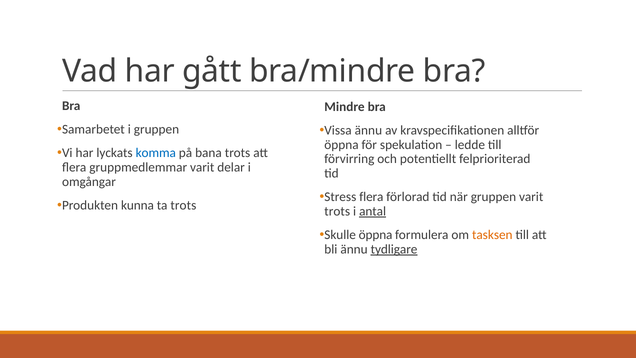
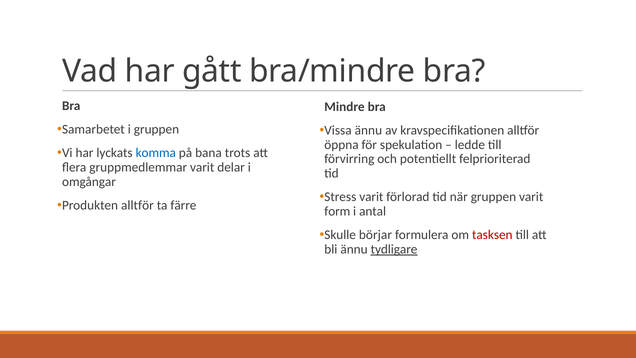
Stress flera: flera -> varit
Produkten kunna: kunna -> alltför
ta trots: trots -> färre
trots at (337, 211): trots -> form
antal underline: present -> none
Skulle öppna: öppna -> börjar
tasksen colour: orange -> red
